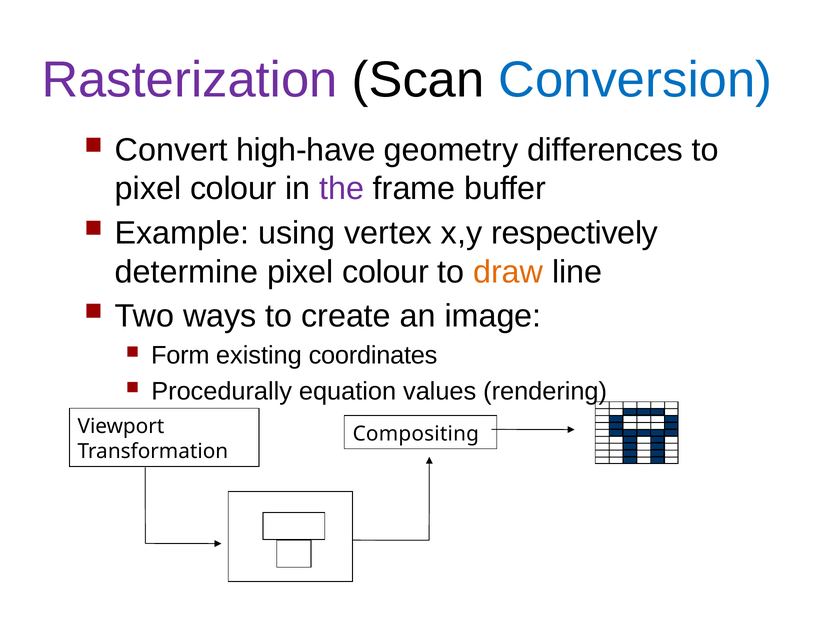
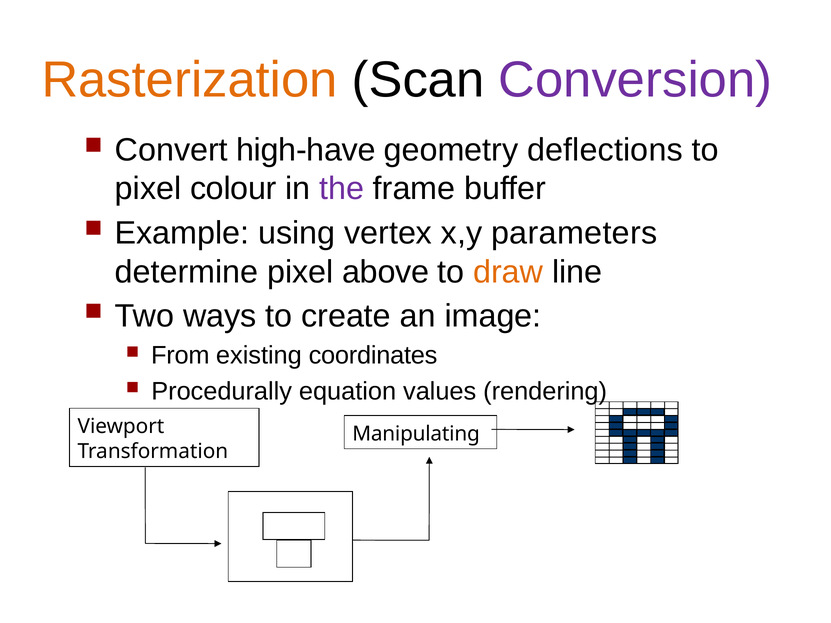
Rasterization colour: purple -> orange
Conversion colour: blue -> purple
differences: differences -> deflections
respectively: respectively -> parameters
determine pixel colour: colour -> above
Form: Form -> From
Compositing: Compositing -> Manipulating
